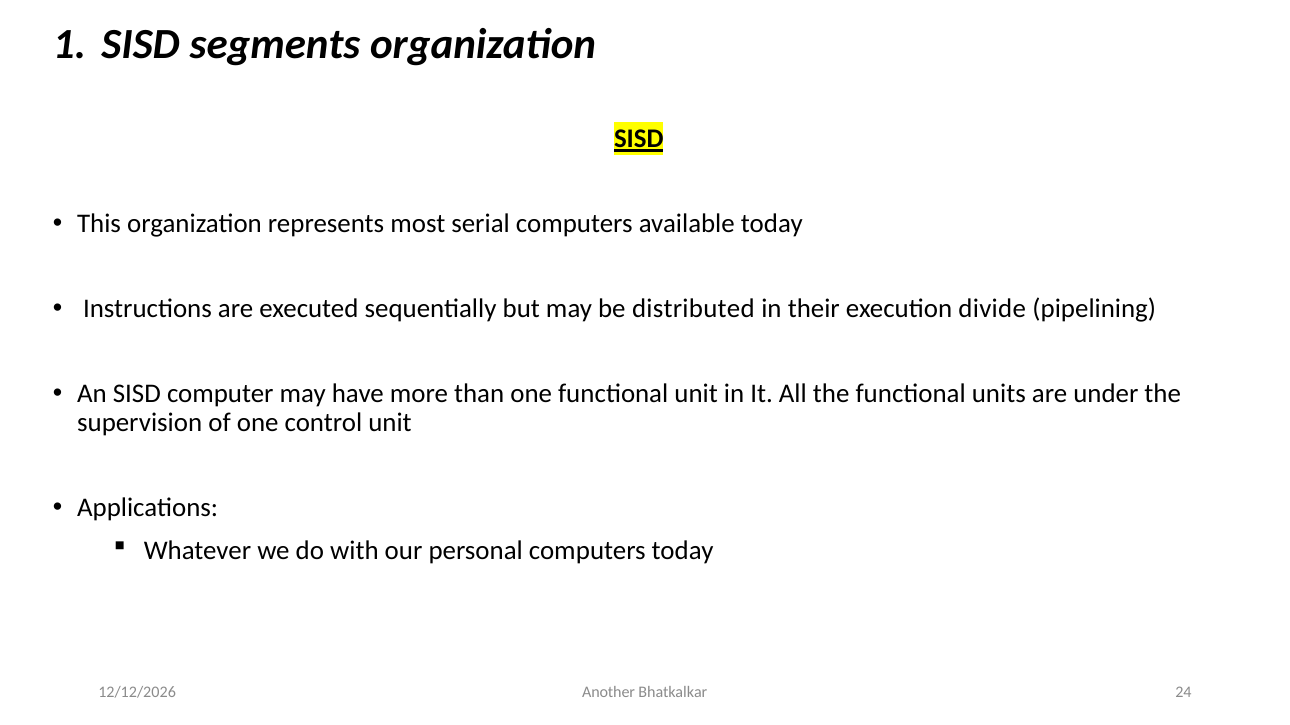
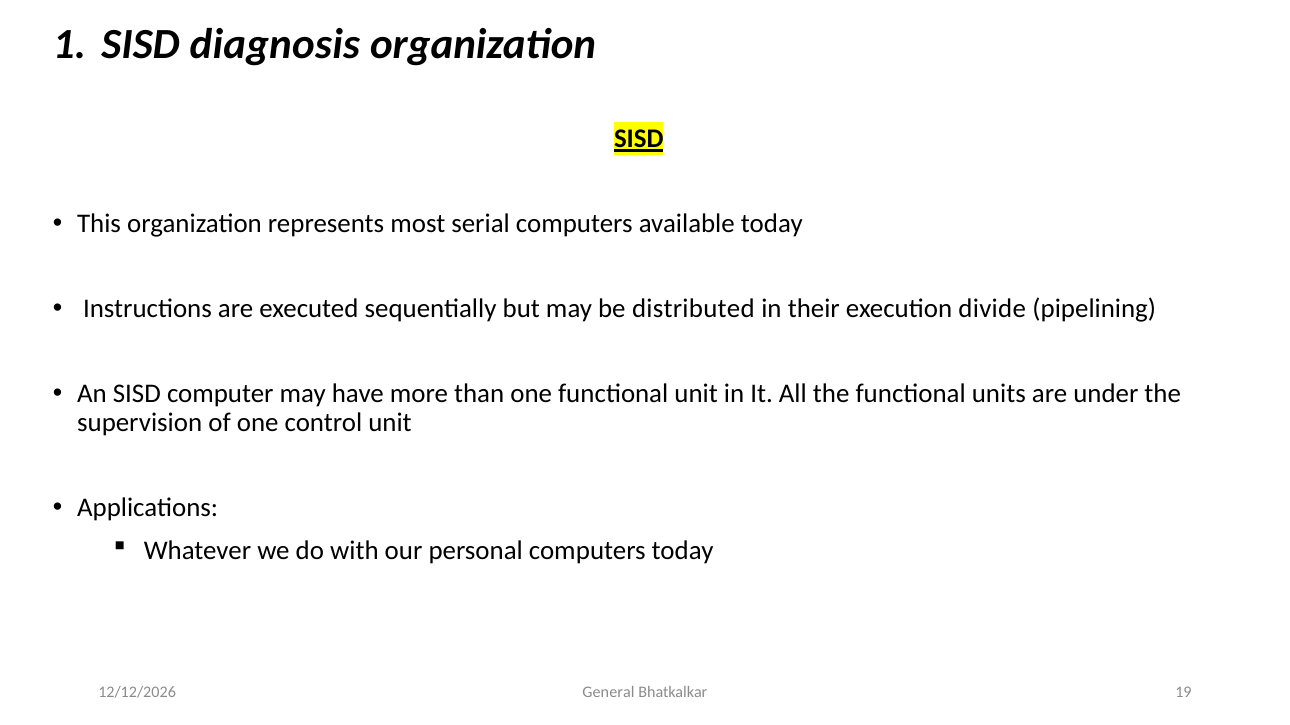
segments: segments -> diagnosis
Another: Another -> General
24: 24 -> 19
